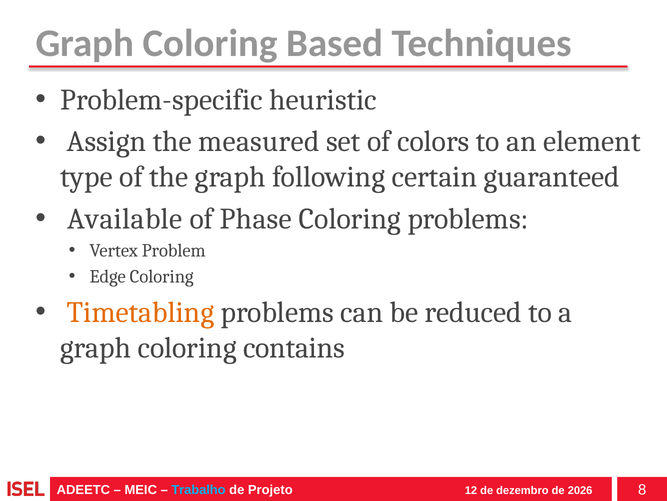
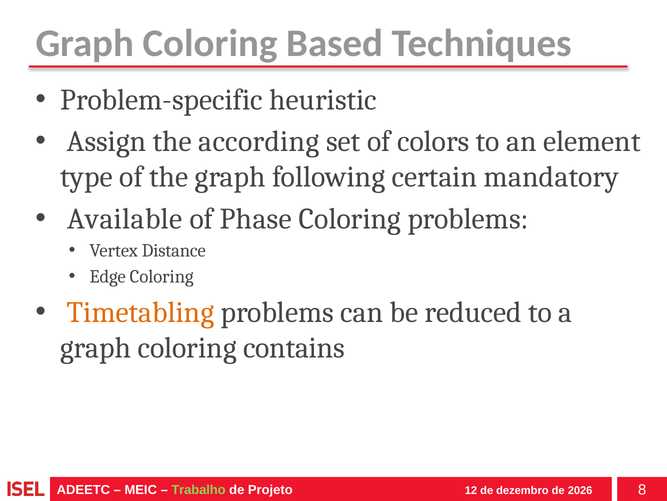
measured: measured -> according
guaranteed: guaranteed -> mandatory
Problem: Problem -> Distance
Trabalho colour: light blue -> light green
